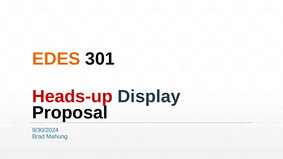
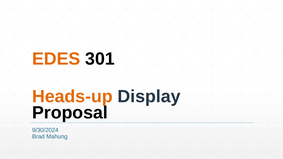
Heads-up colour: red -> orange
